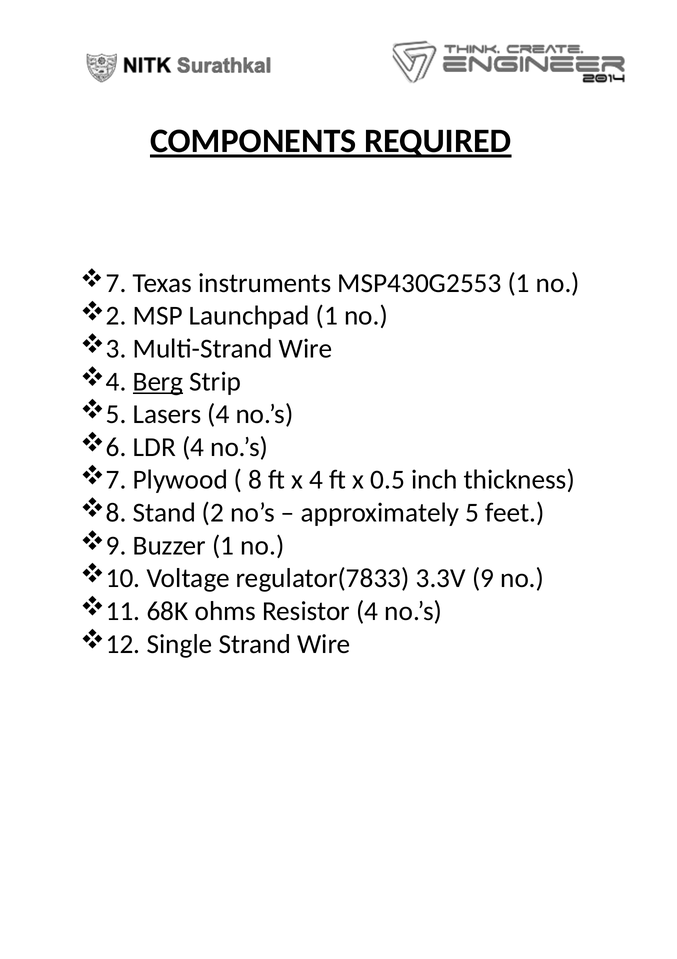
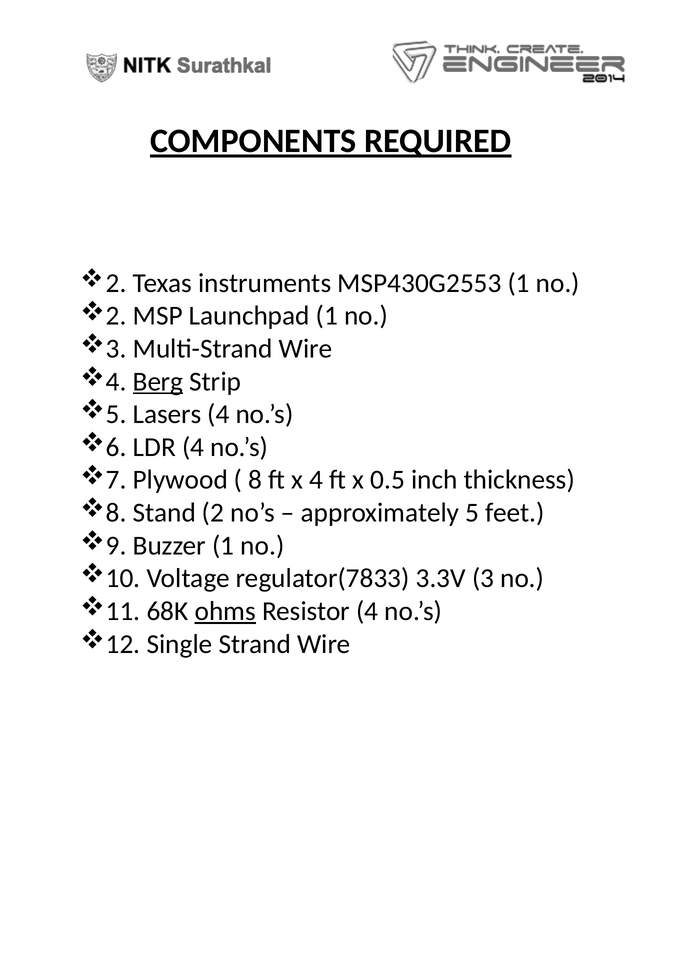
7 at (116, 283): 7 -> 2
3.3V 9: 9 -> 3
ohms underline: none -> present
